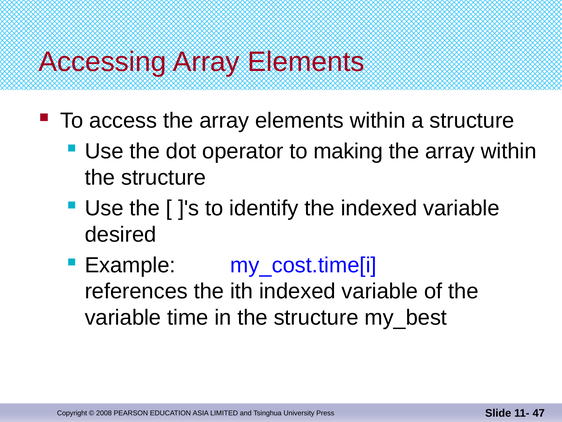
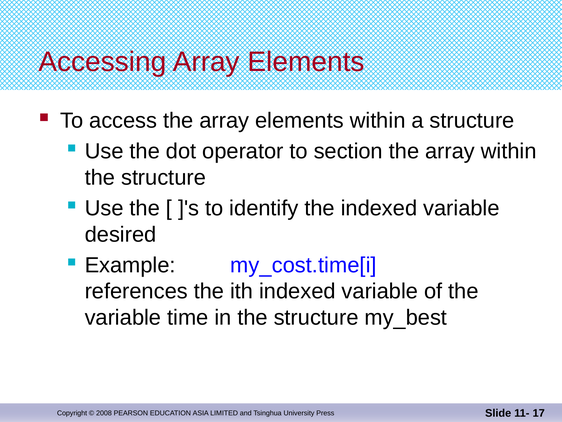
making: making -> section
47: 47 -> 17
